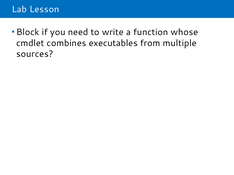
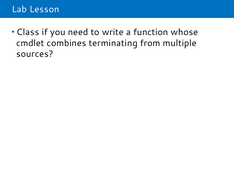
Block: Block -> Class
executables: executables -> terminating
